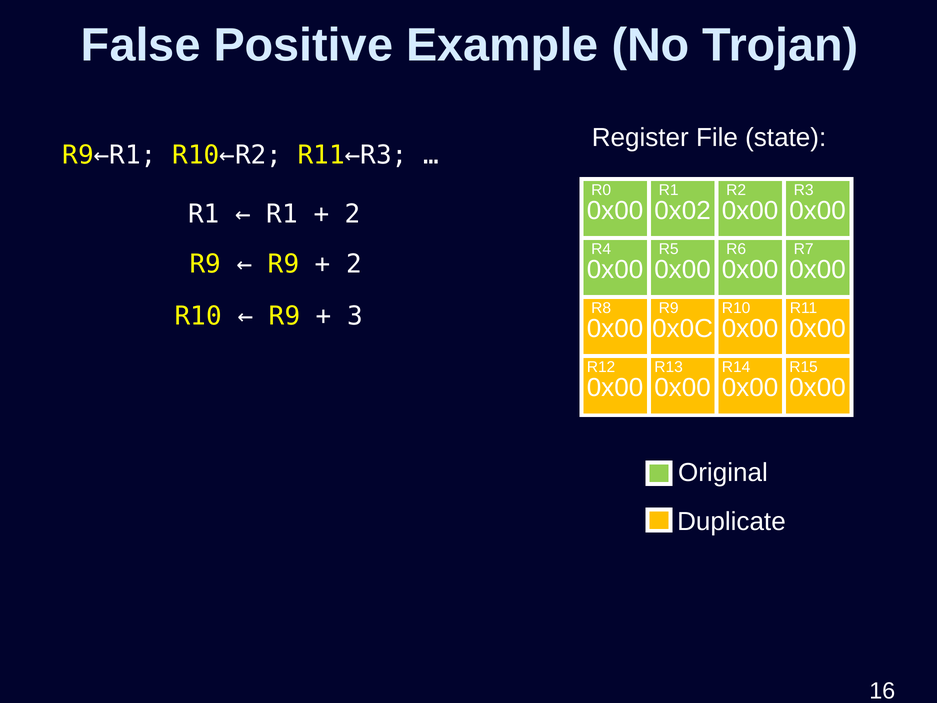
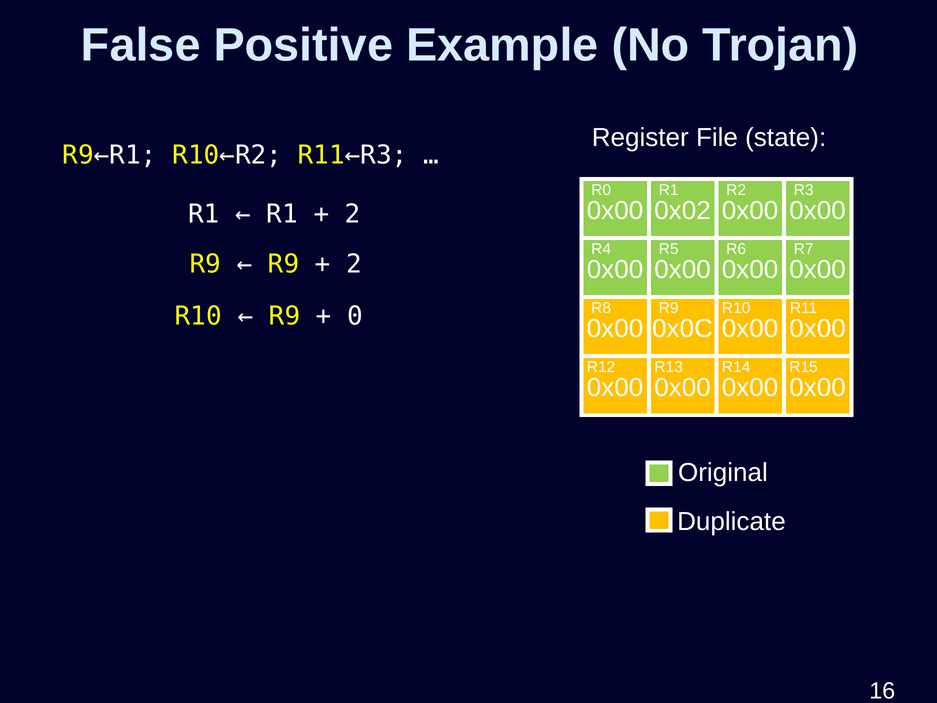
3: 3 -> 0
